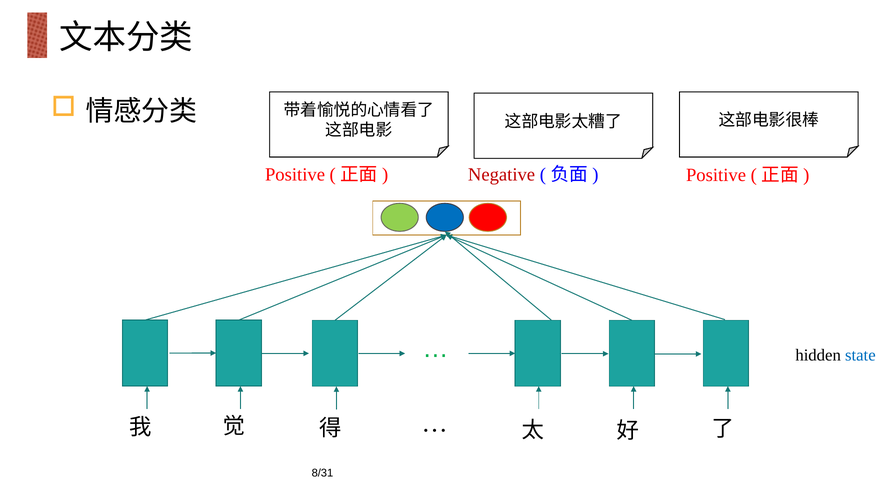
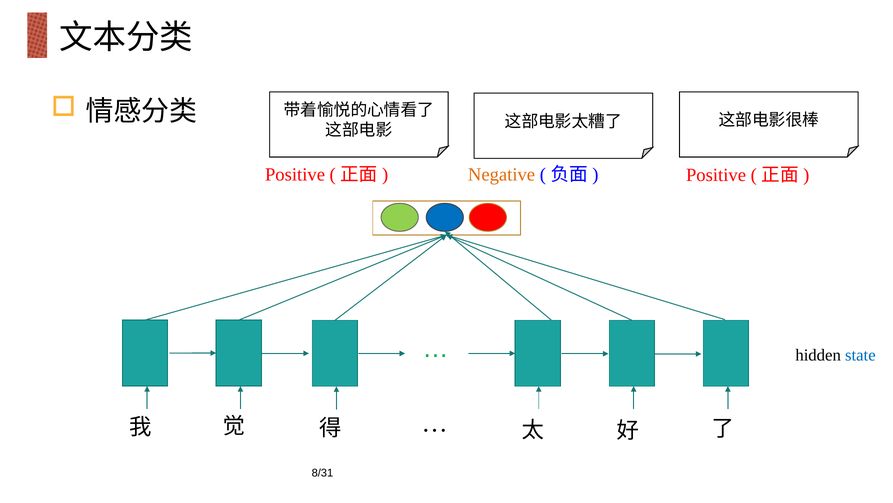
Negative colour: red -> orange
